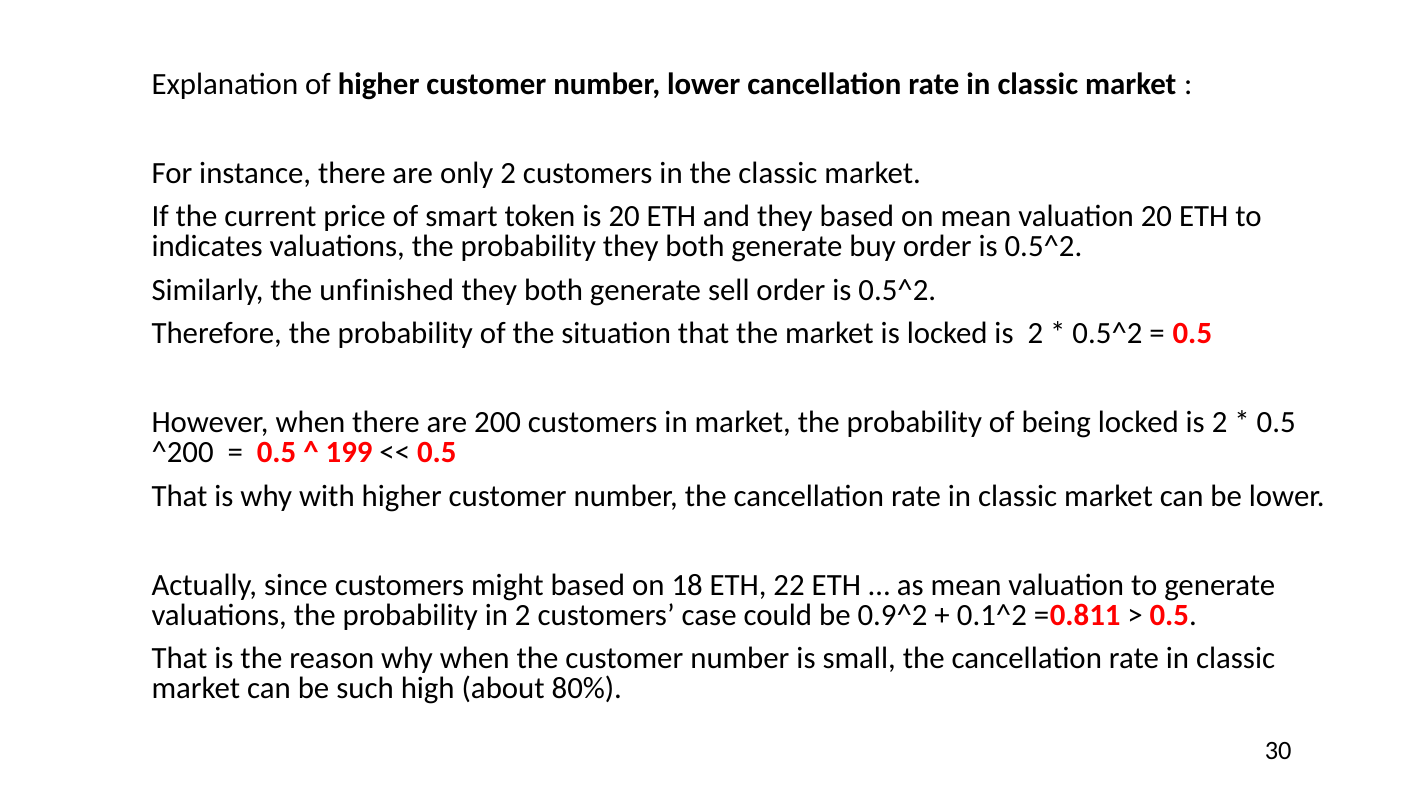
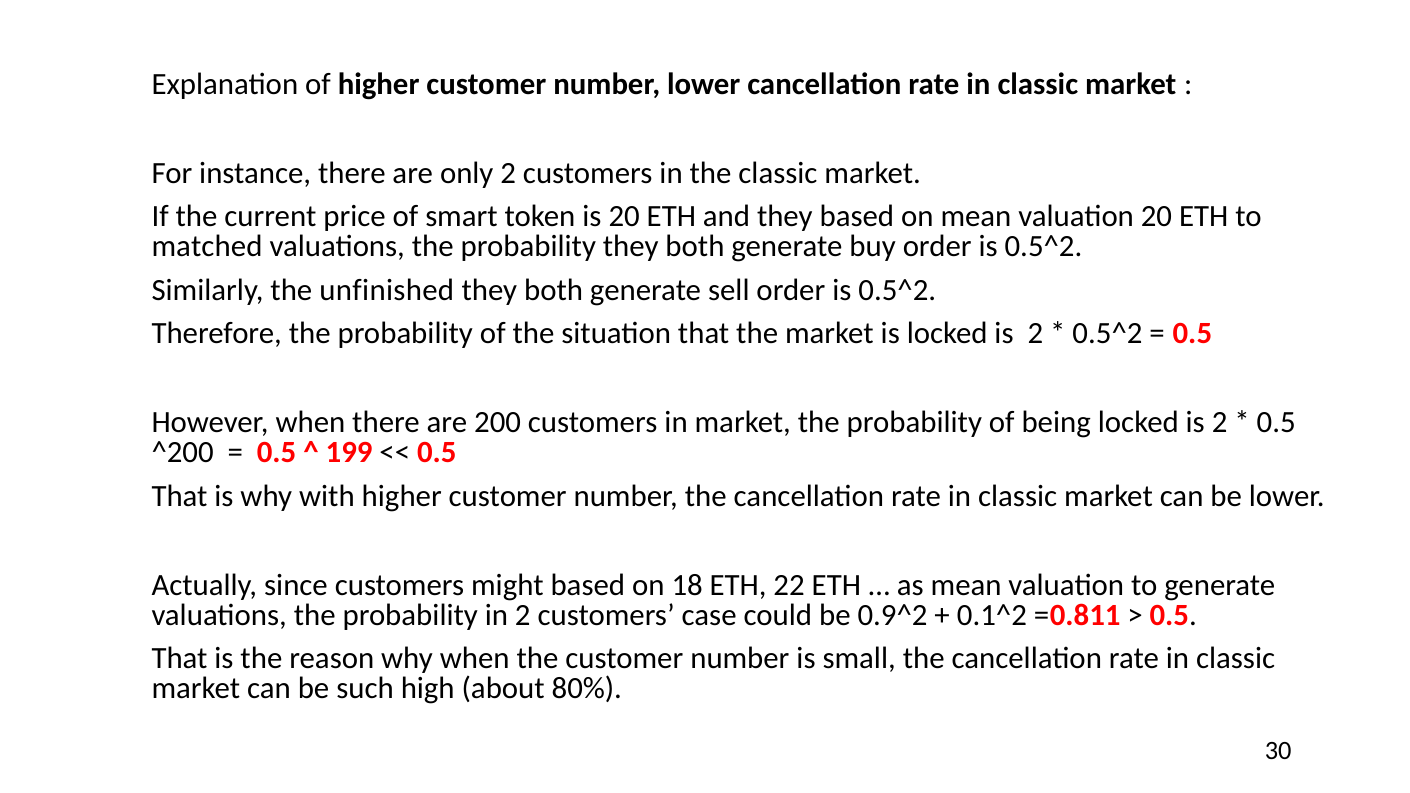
indicates: indicates -> matched
